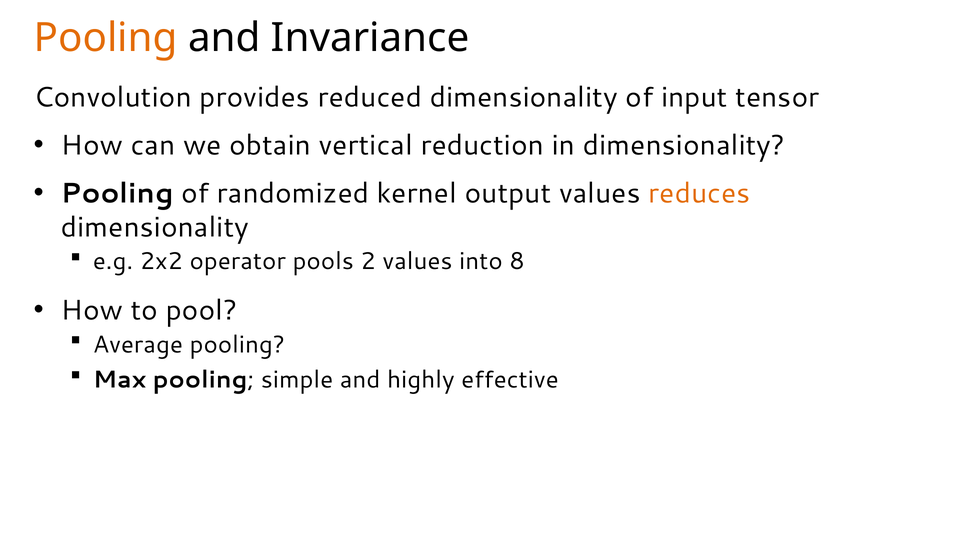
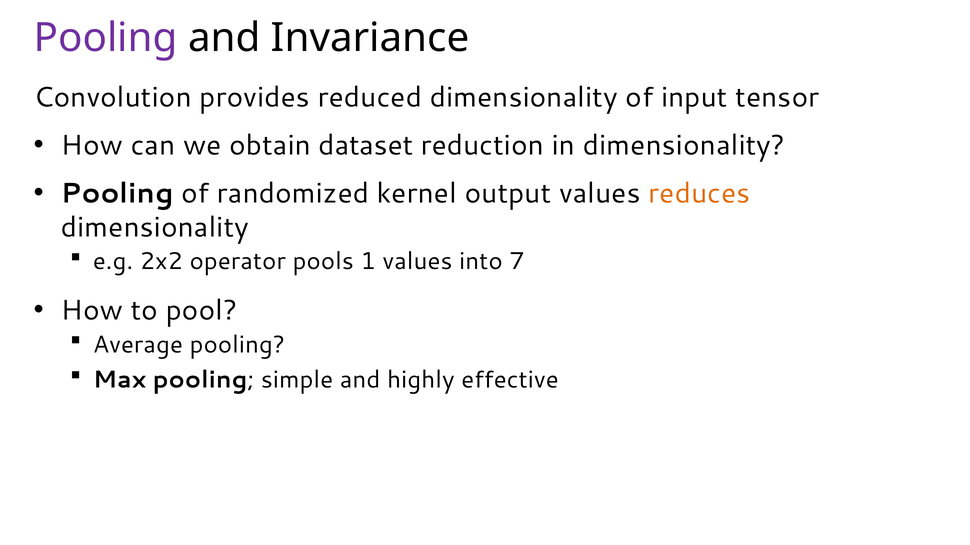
Pooling at (106, 38) colour: orange -> purple
vertical: vertical -> dataset
2: 2 -> 1
8: 8 -> 7
